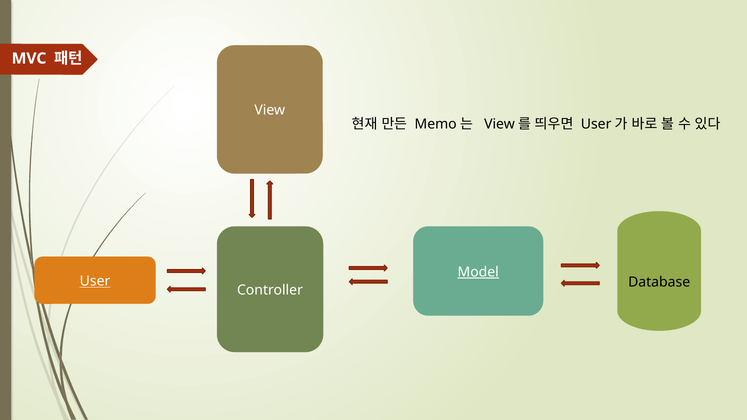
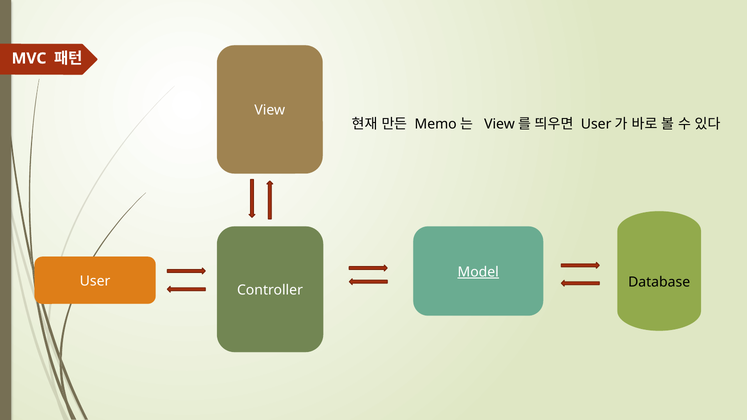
User underline: present -> none
